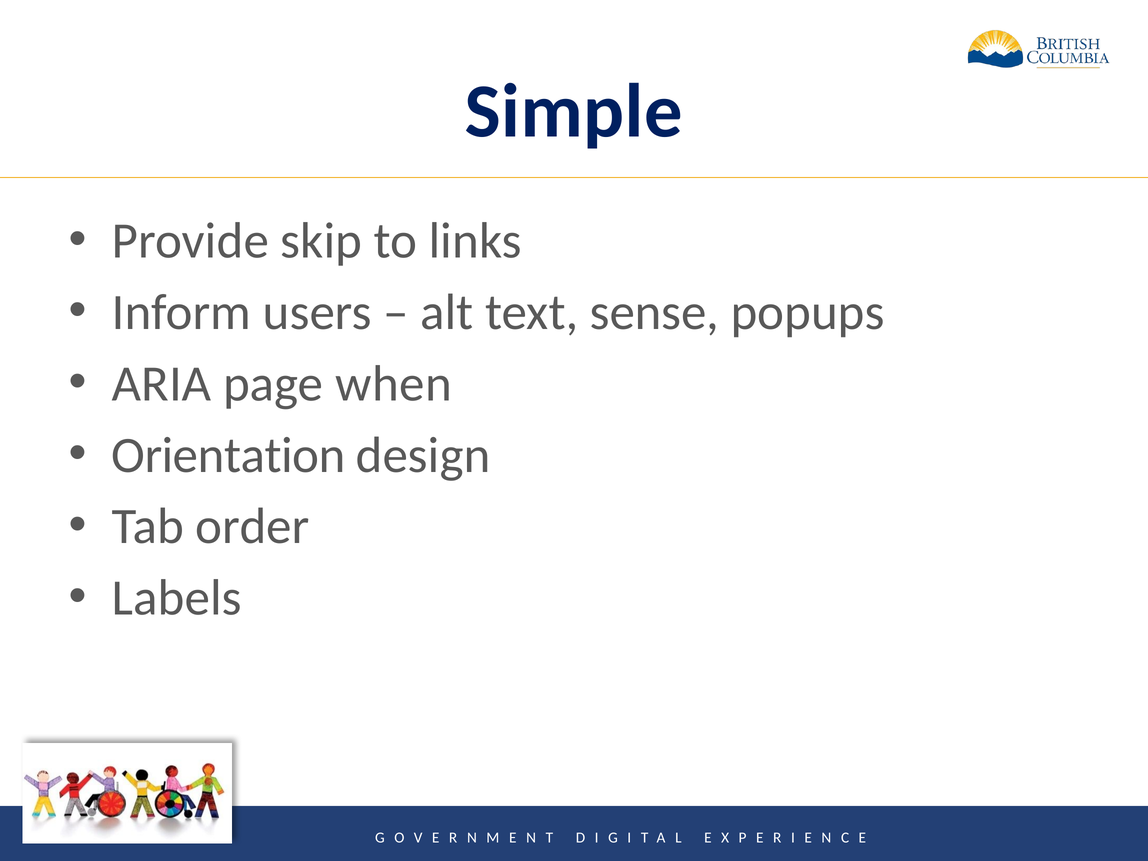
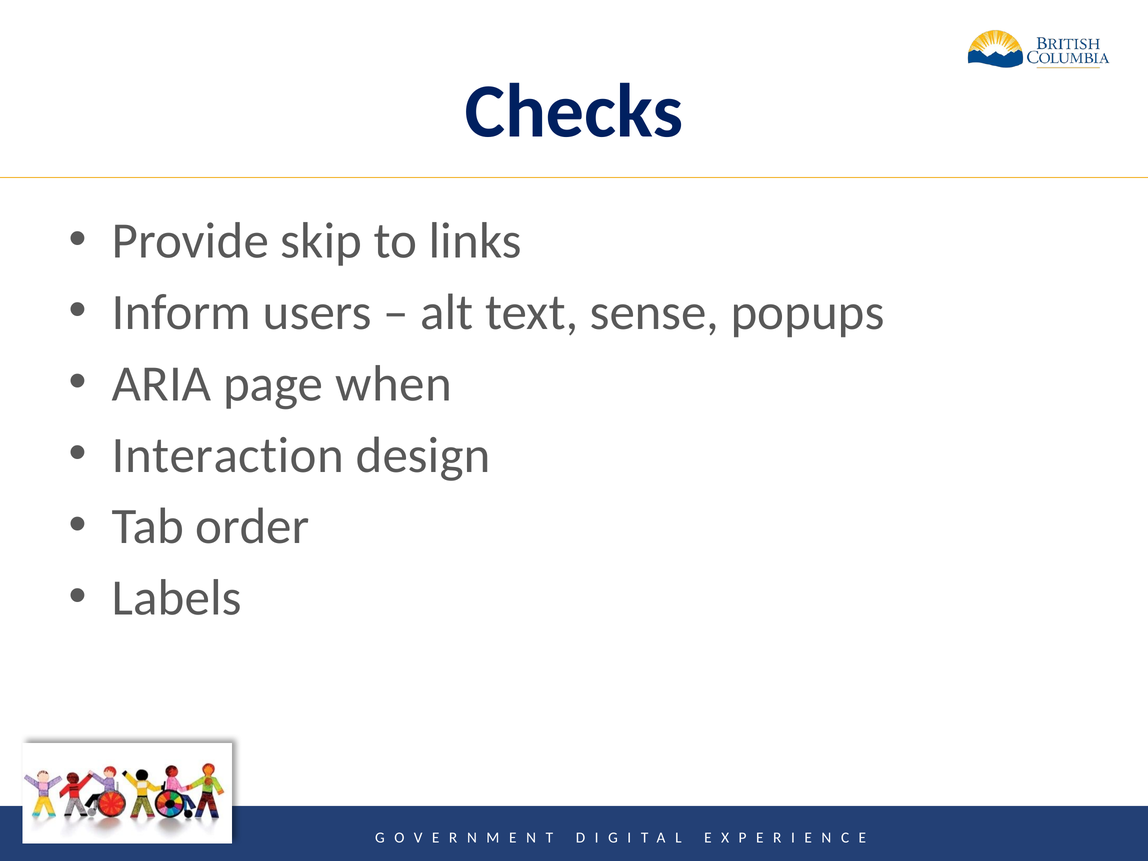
Simple: Simple -> Checks
Orientation: Orientation -> Interaction
